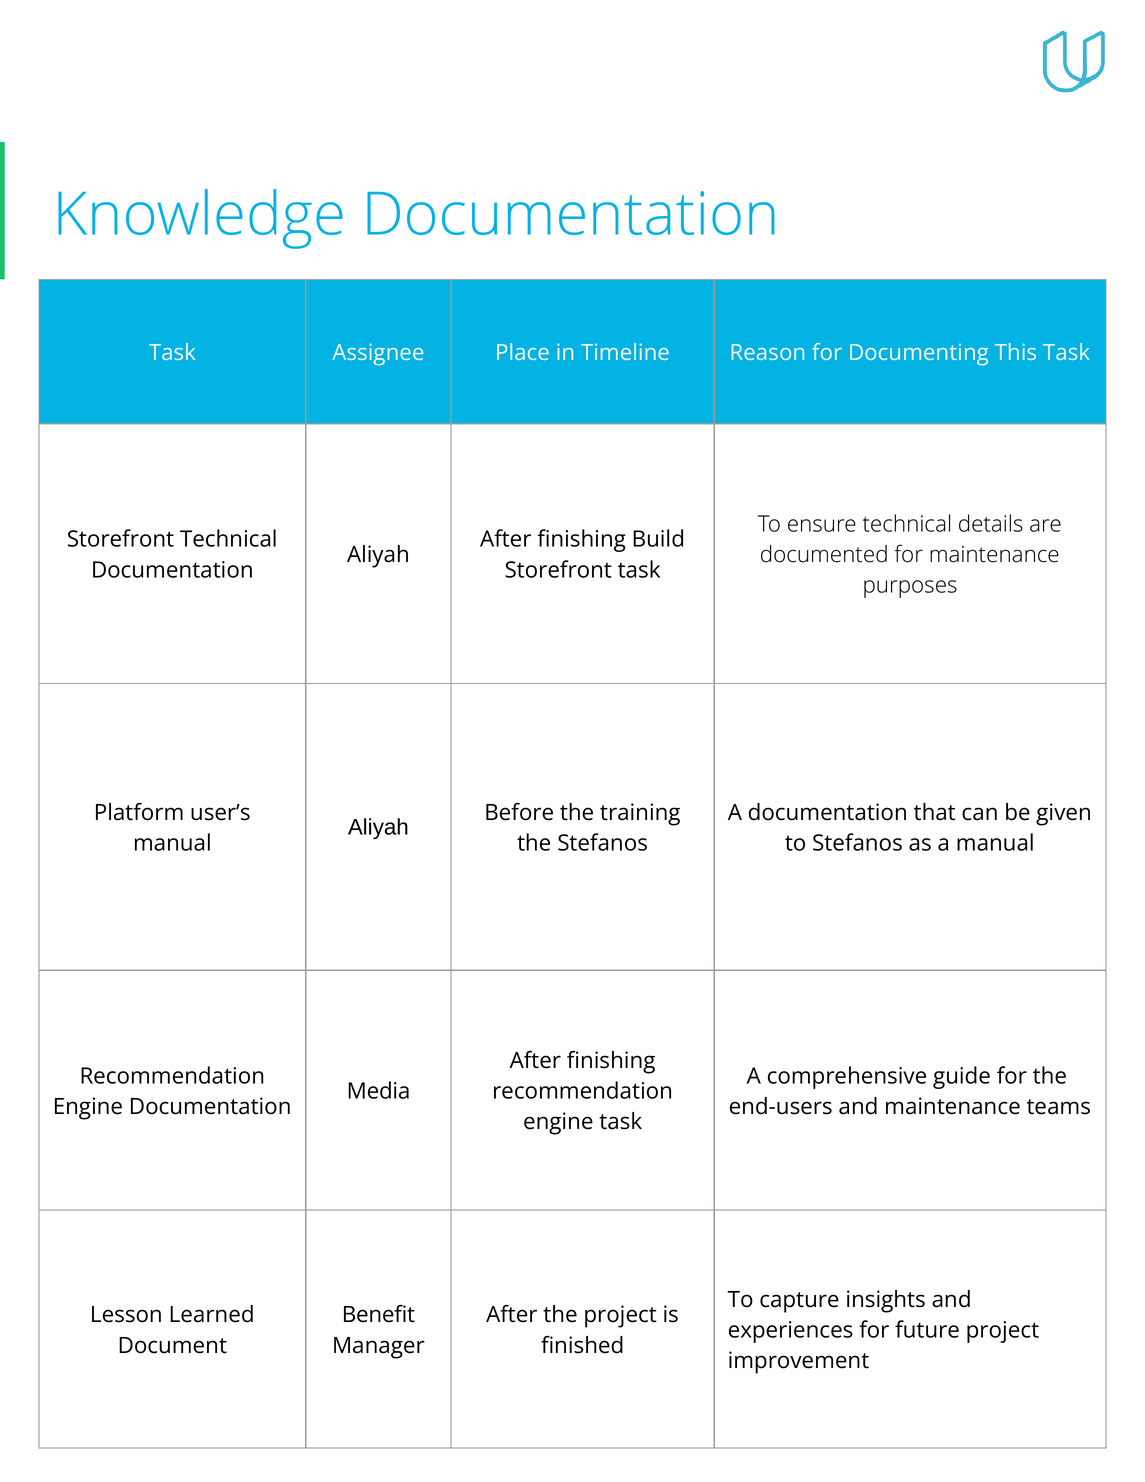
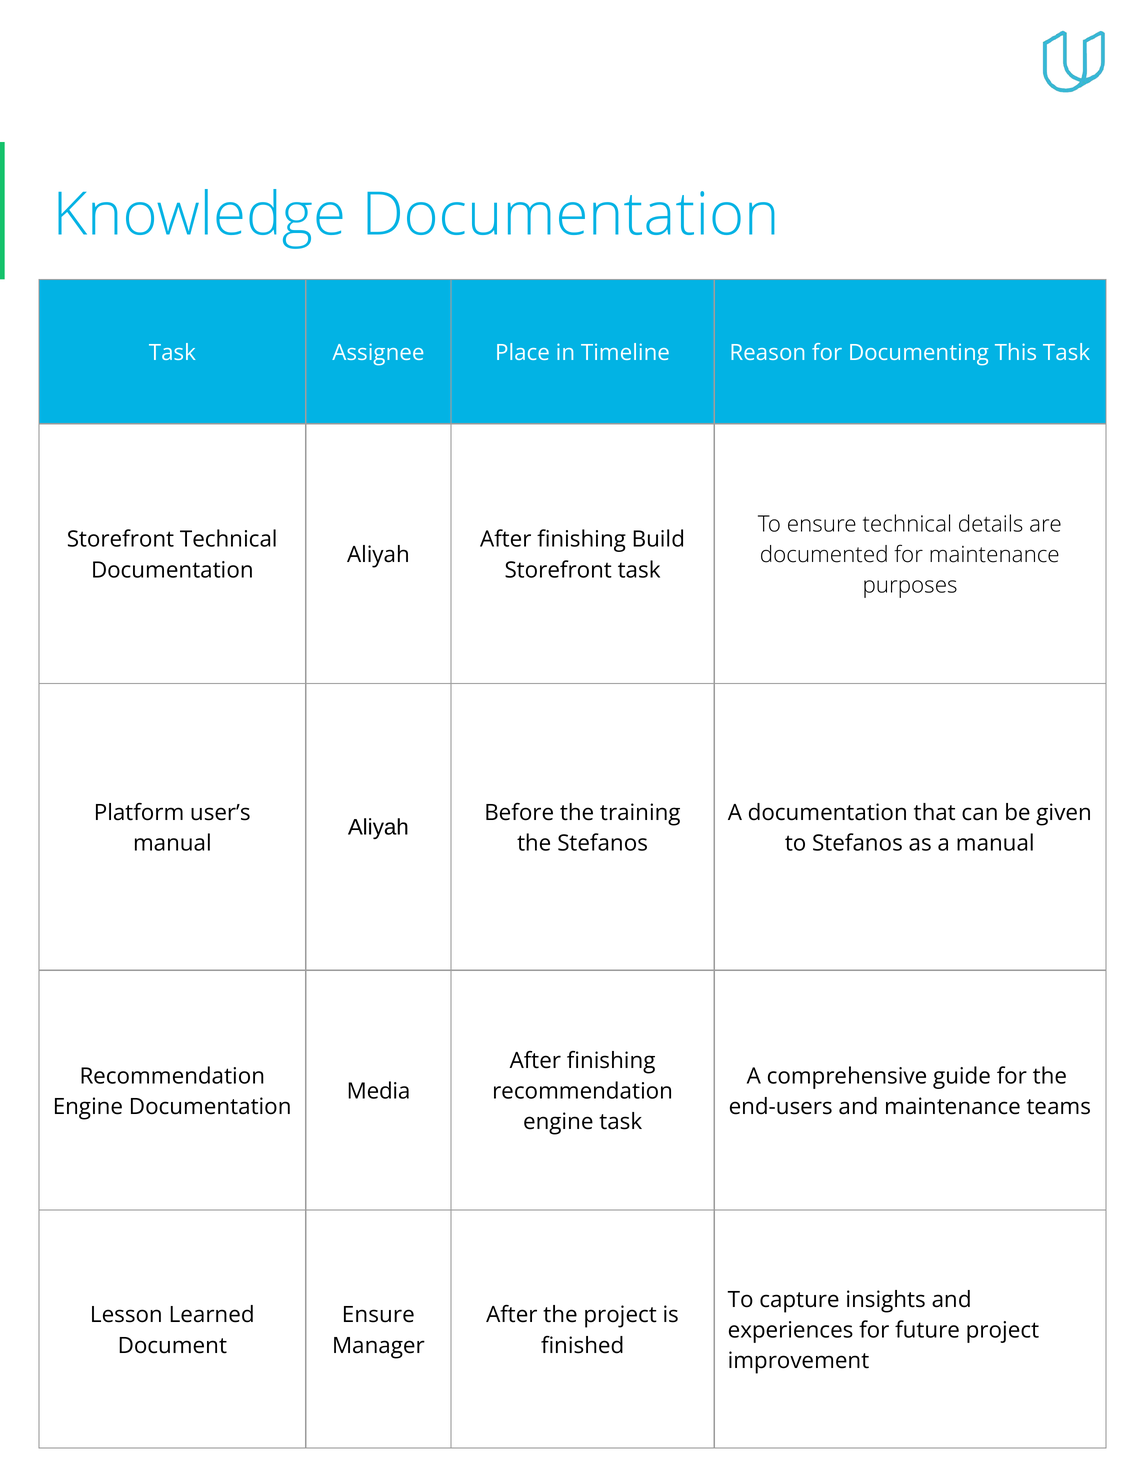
Benefit at (378, 1315): Benefit -> Ensure
